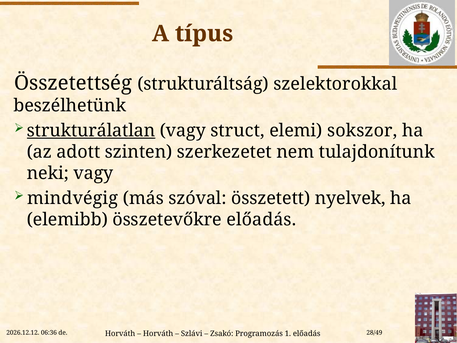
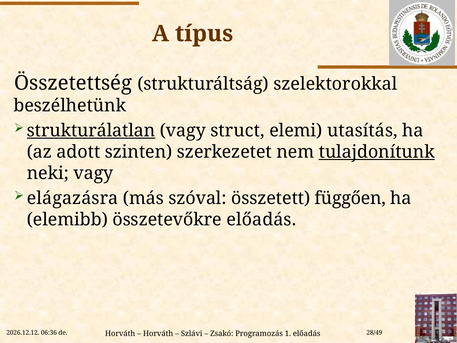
sokszor: sokszor -> utasítás
tulajdonítunk underline: none -> present
mindvégig: mindvégig -> elágazásra
nyelvek: nyelvek -> függően
